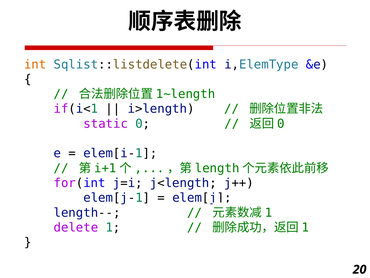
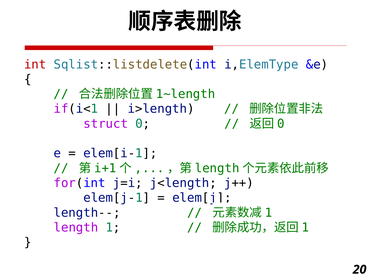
int colour: orange -> red
static: static -> struct
delete: delete -> length
